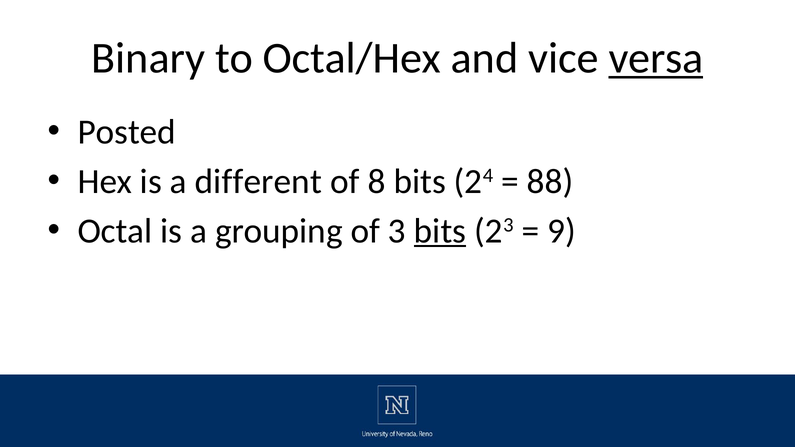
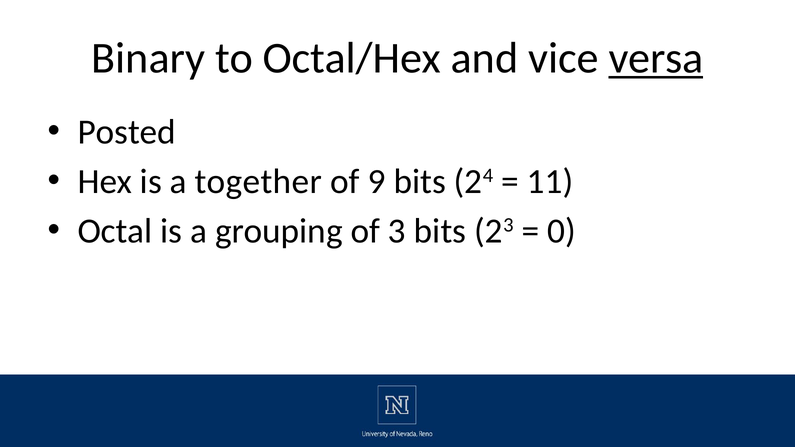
different: different -> together
8: 8 -> 9
88: 88 -> 11
bits at (440, 231) underline: present -> none
9: 9 -> 0
